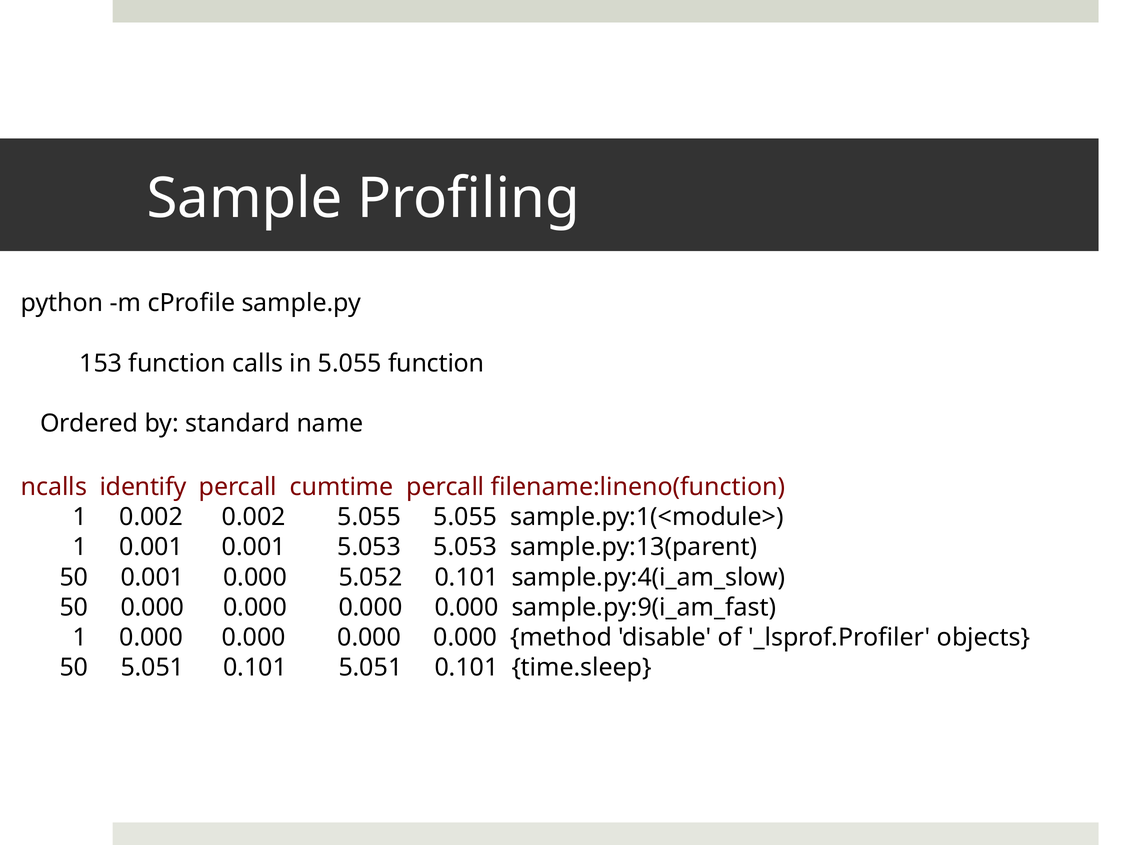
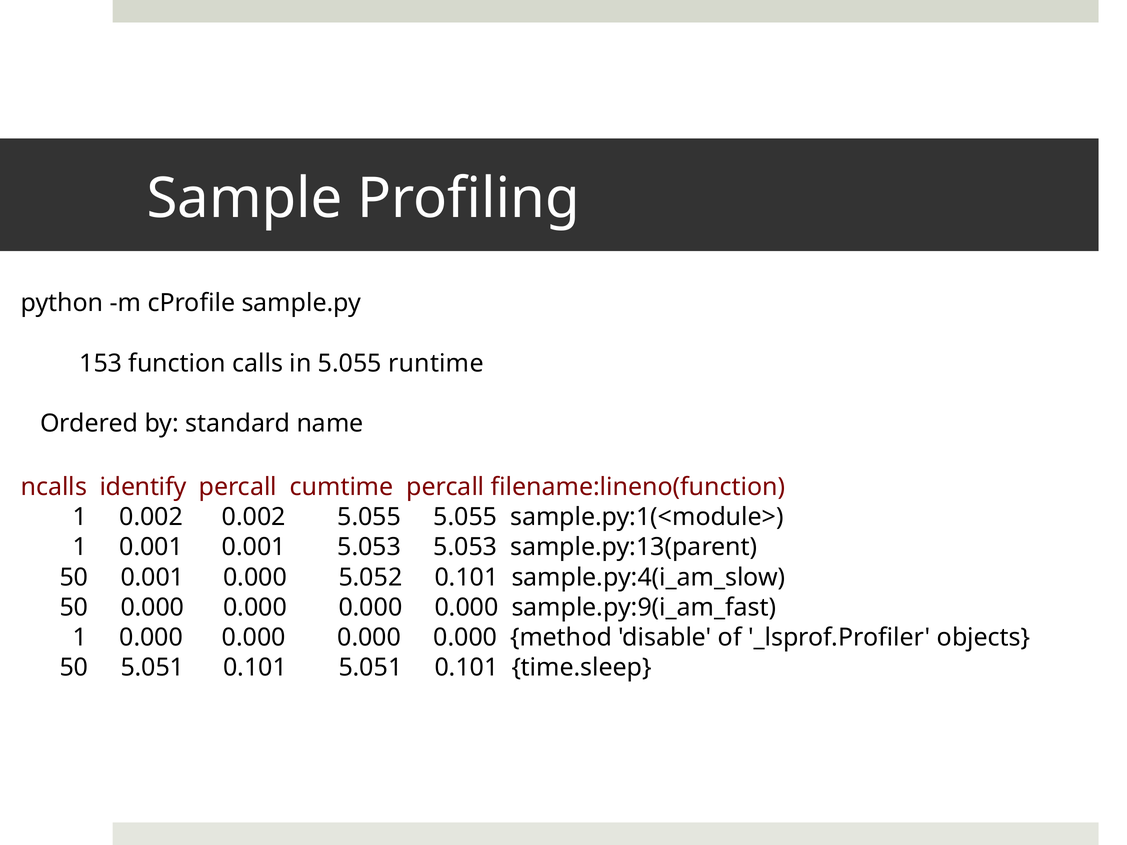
5.055 function: function -> runtime
